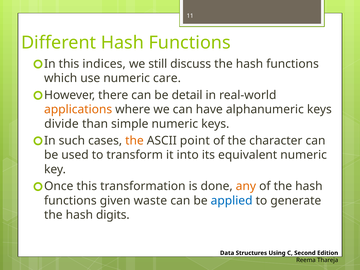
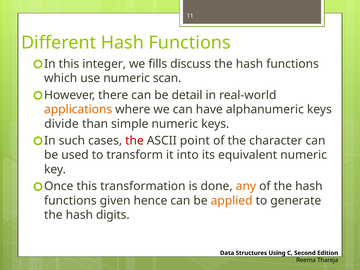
indices: indices -> integer
still: still -> fills
care: care -> scan
the at (134, 141) colour: orange -> red
waste: waste -> hence
applied colour: blue -> orange
